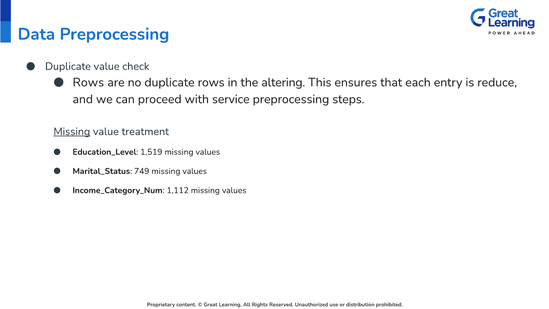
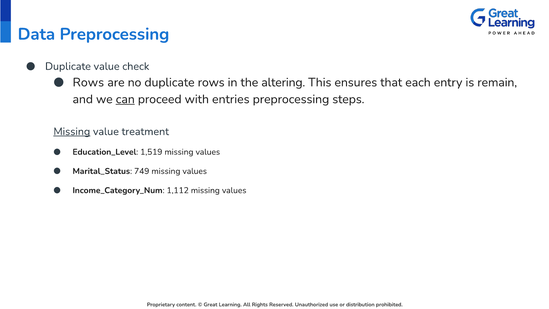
reduce: reduce -> remain
can underline: none -> present
service: service -> entries
